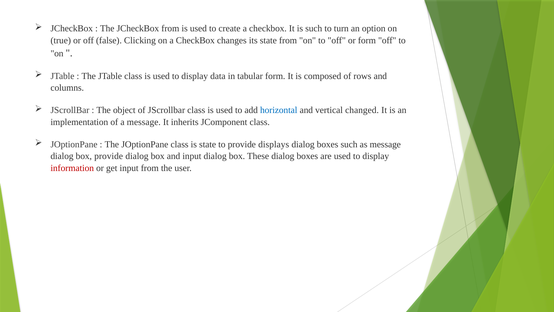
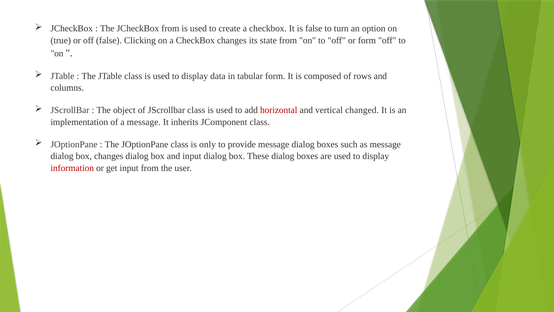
is such: such -> false
horizontal colour: blue -> red
is state: state -> only
provide displays: displays -> message
box provide: provide -> changes
